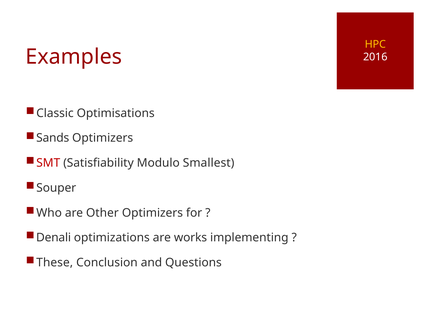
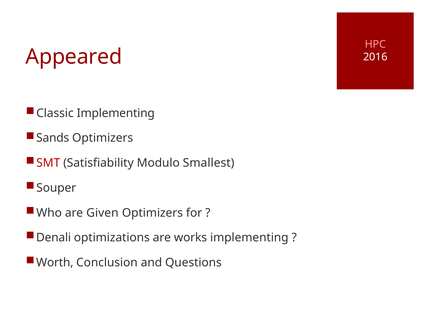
HPC colour: yellow -> pink
Examples: Examples -> Appeared
Classic Optimisations: Optimisations -> Implementing
Other: Other -> Given
These: These -> Worth
